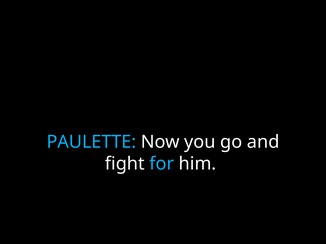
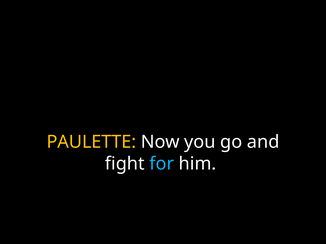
PAULETTE colour: light blue -> yellow
